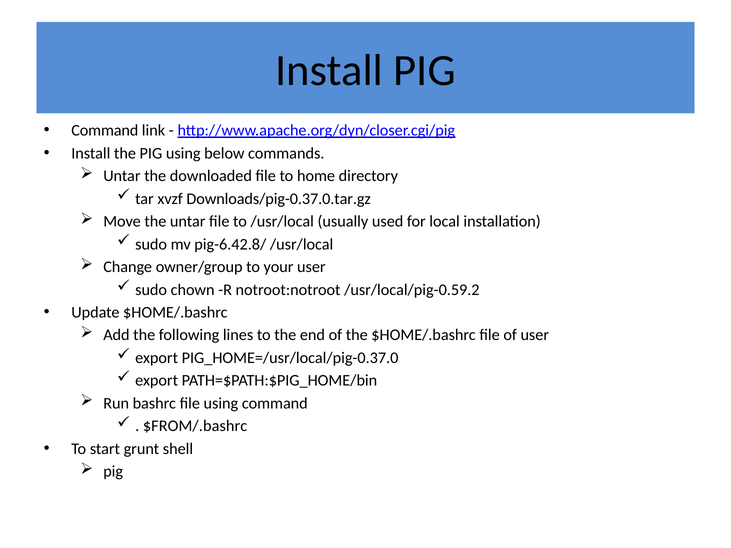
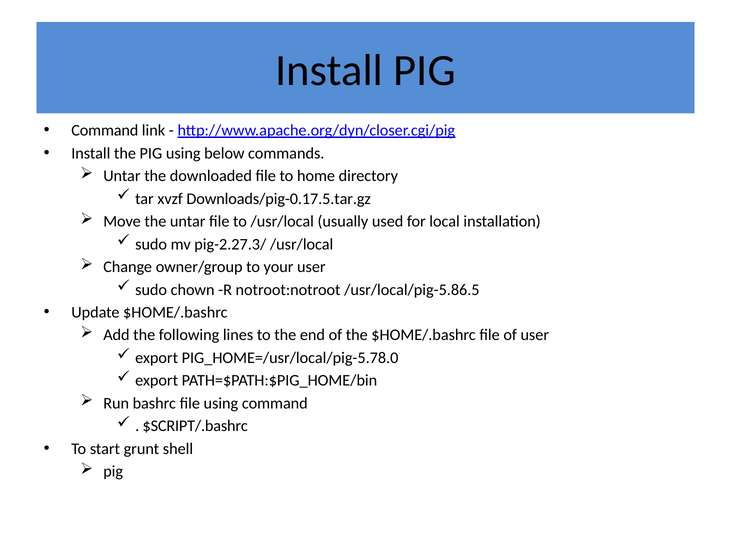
Downloads/pig-0.37.0.tar.gz: Downloads/pig-0.37.0.tar.gz -> Downloads/pig-0.17.5.tar.gz
pig-6.42.8/: pig-6.42.8/ -> pig-2.27.3/
/usr/local/pig-0.59.2: /usr/local/pig-0.59.2 -> /usr/local/pig-5.86.5
PIG_HOME=/usr/local/pig-0.37.0: PIG_HOME=/usr/local/pig-0.37.0 -> PIG_HOME=/usr/local/pig-5.78.0
$FROM/.bashrc: $FROM/.bashrc -> $SCRIPT/.bashrc
